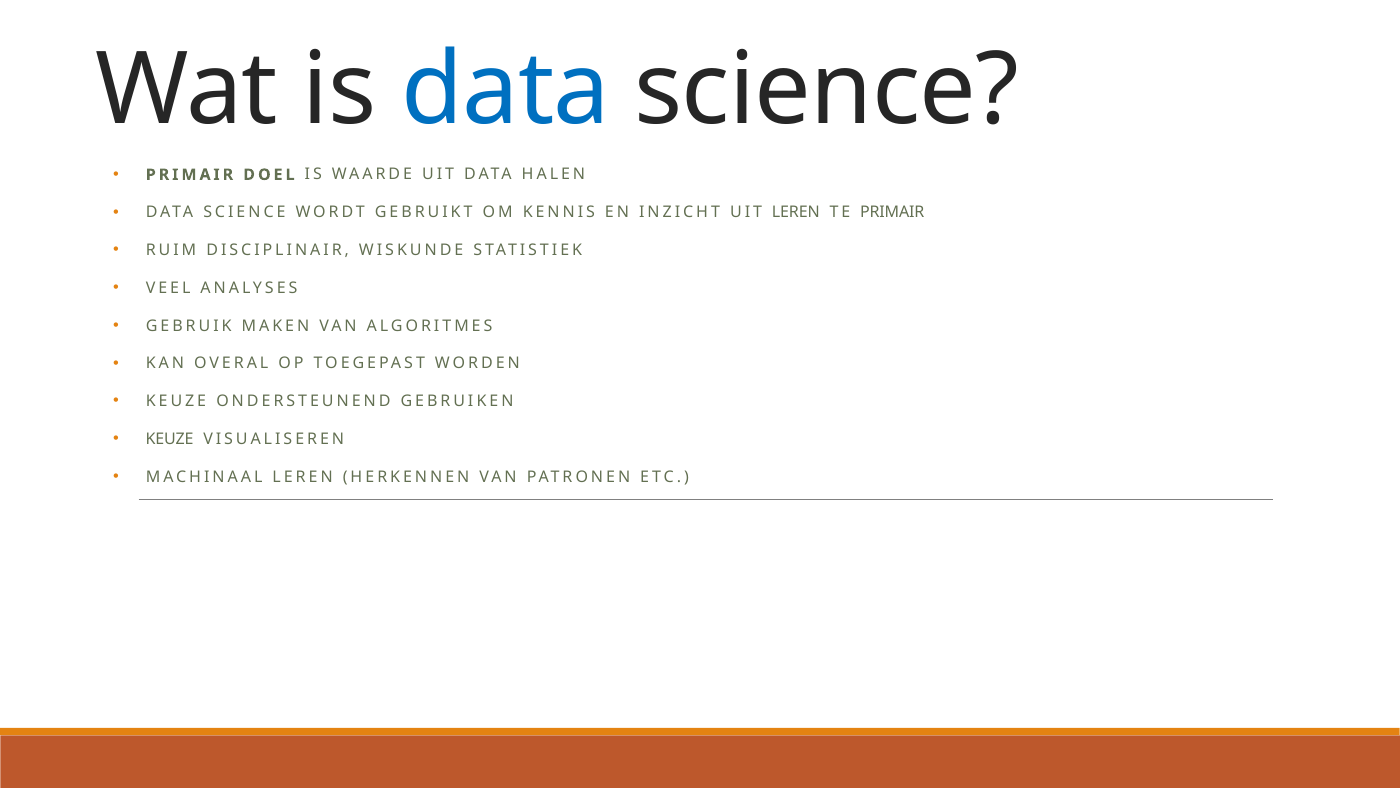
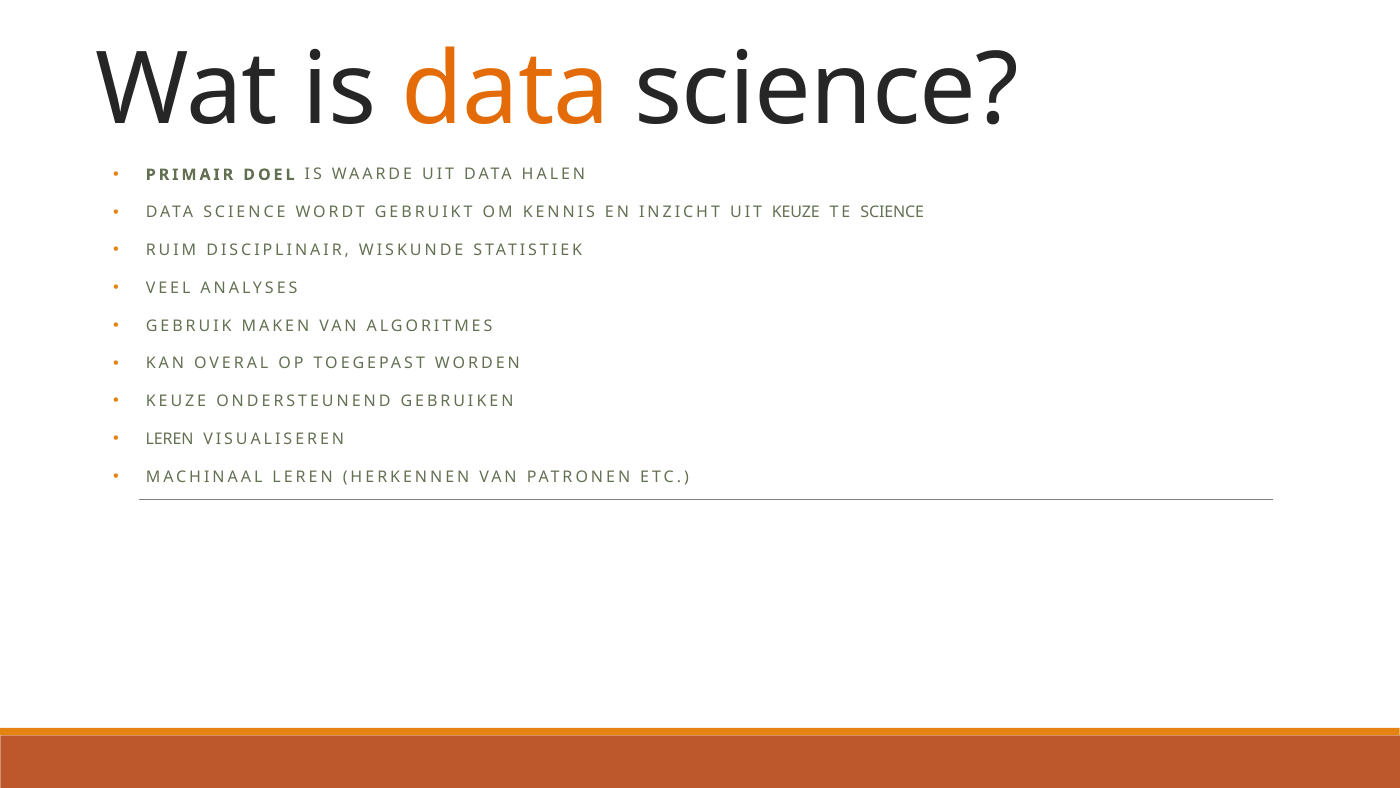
data at (506, 91) colour: blue -> orange
UIT LEREN: LEREN -> KEUZE
TE PRIMAIR: PRIMAIR -> SCIENCE
KEUZE at (170, 439): KEUZE -> LEREN
